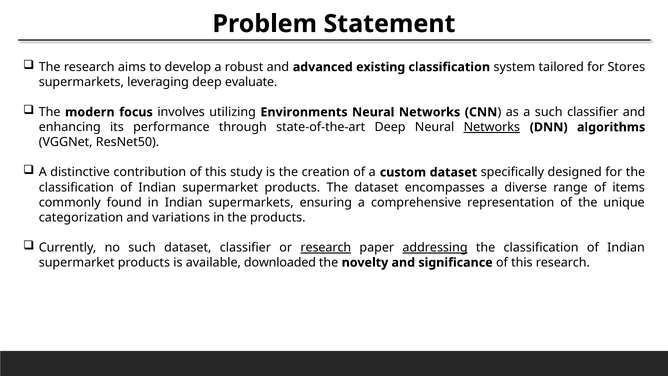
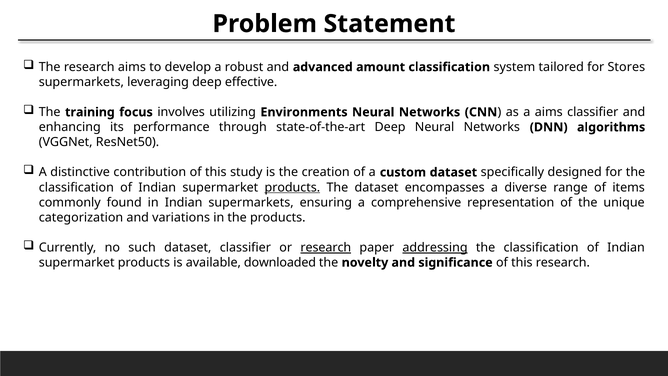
existing: existing -> amount
evaluate: evaluate -> effective
modern: modern -> training
a such: such -> aims
Networks at (492, 127) underline: present -> none
products at (292, 187) underline: none -> present
